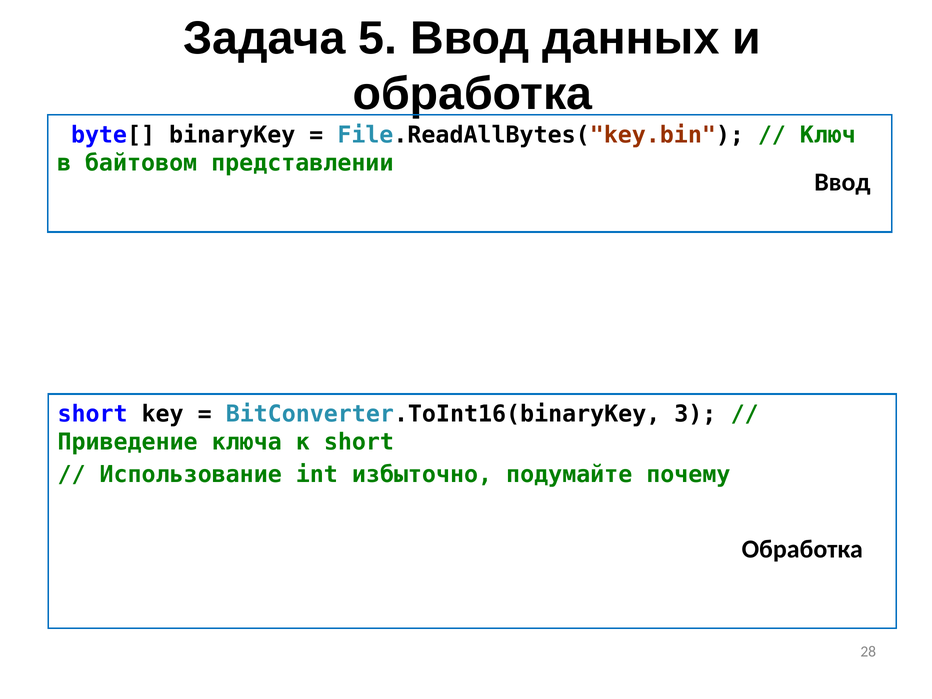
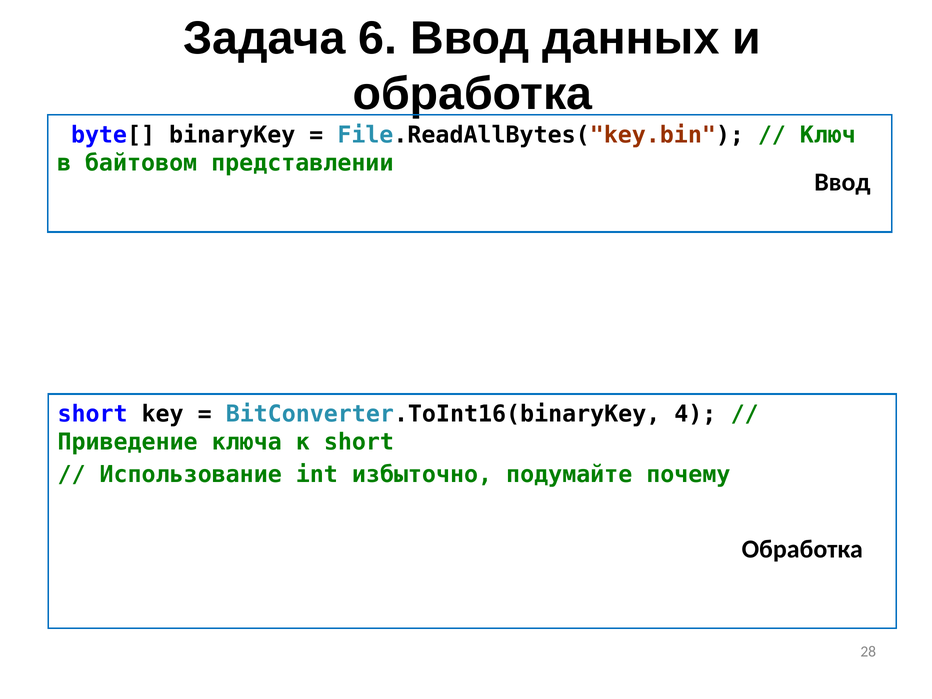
5: 5 -> 6
3: 3 -> 4
